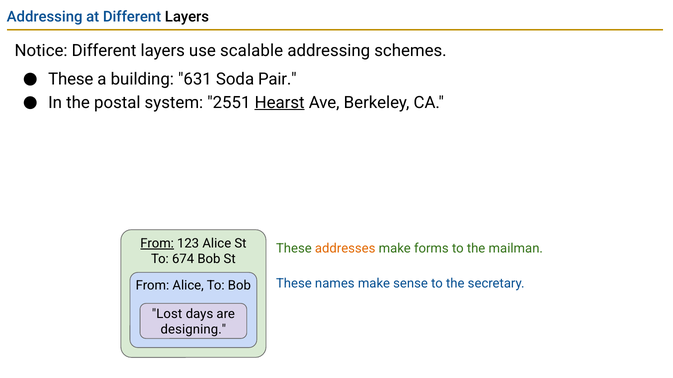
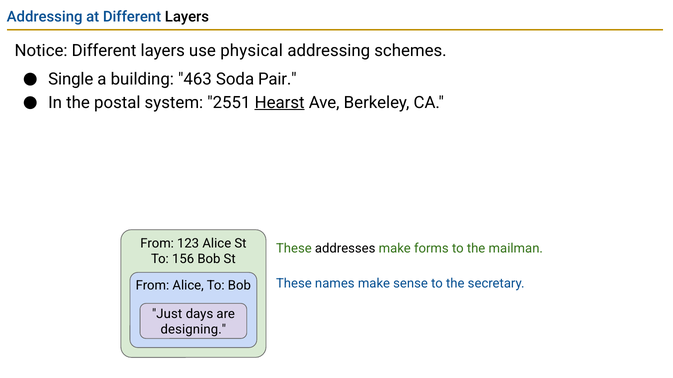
scalable: scalable -> physical
These at (71, 79): These -> Single
631: 631 -> 463
From at (157, 244) underline: present -> none
addresses colour: orange -> black
674: 674 -> 156
Lost: Lost -> Just
